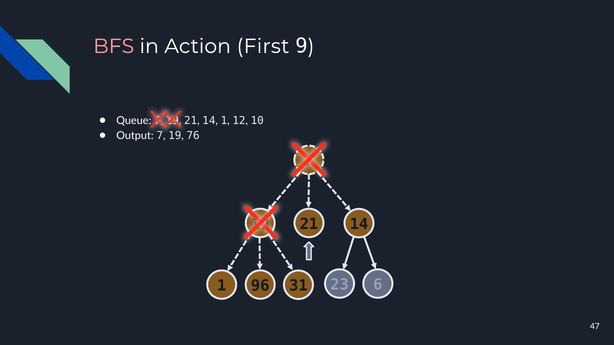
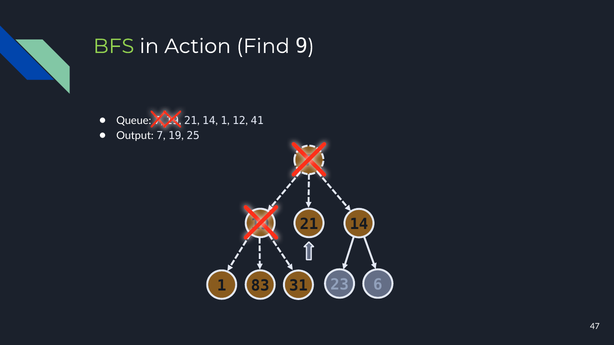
BFS colour: pink -> light green
First: First -> Find
10: 10 -> 41
76: 76 -> 25
96: 96 -> 83
